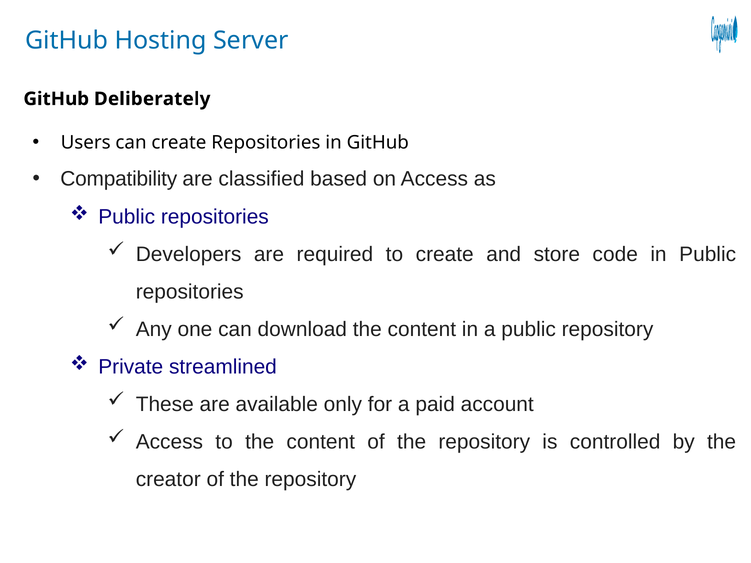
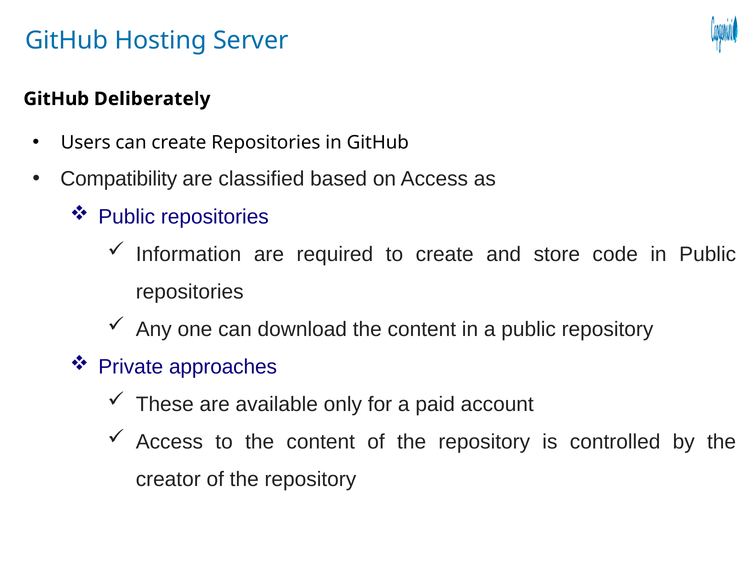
Developers: Developers -> Information
streamlined: streamlined -> approaches
